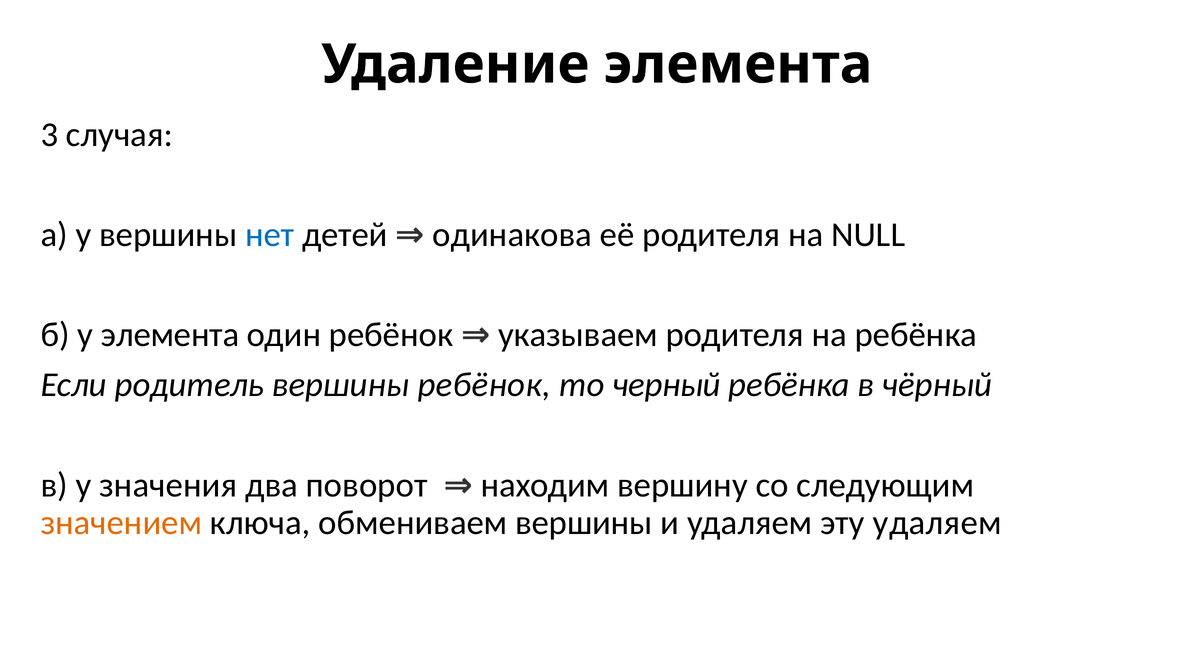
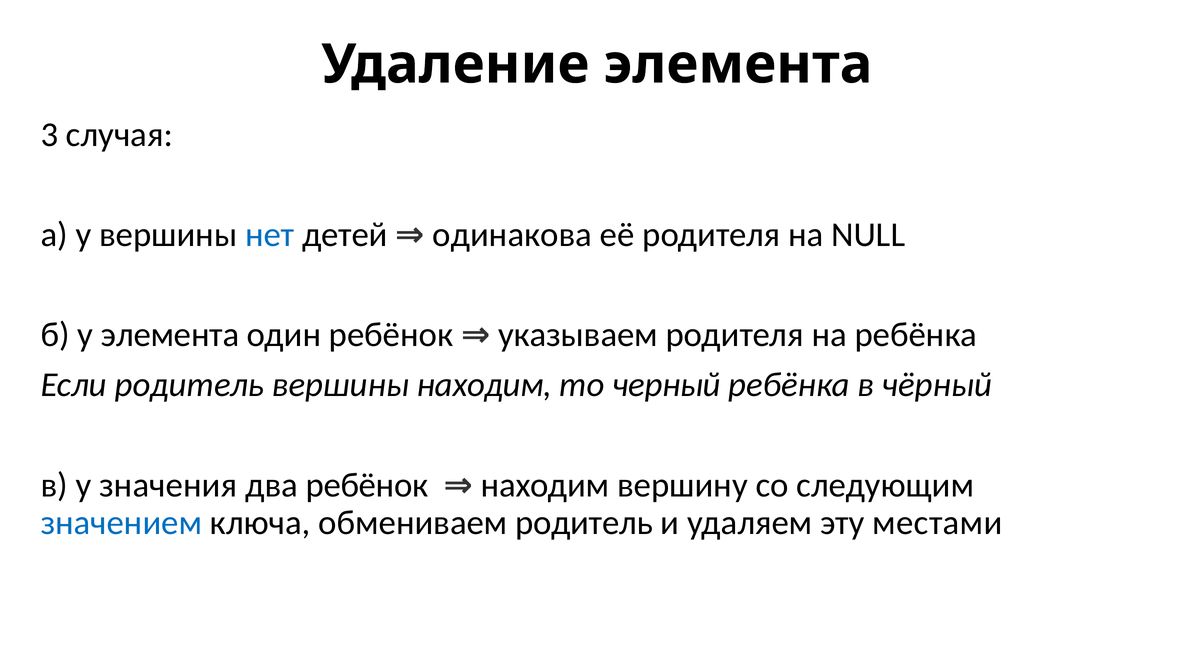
вершины ребёнок: ребёнок -> находим
два поворот: поворот -> ребёнок
значением colour: orange -> blue
обмениваем вершины: вершины -> родитель
эту удаляем: удаляем -> местами
